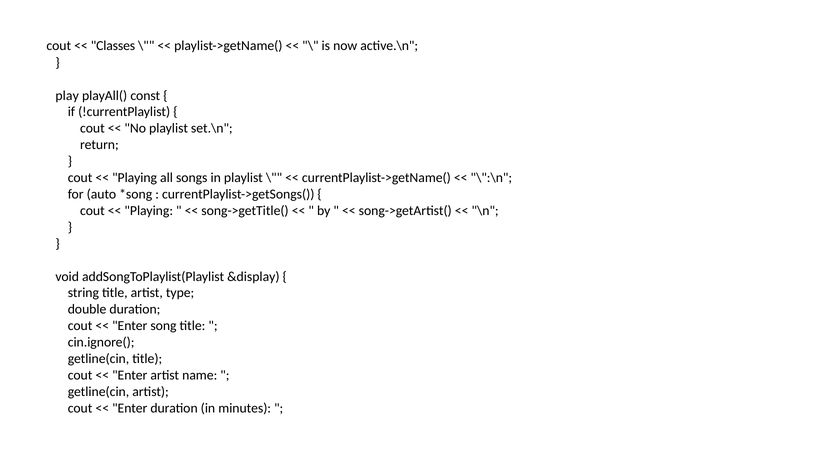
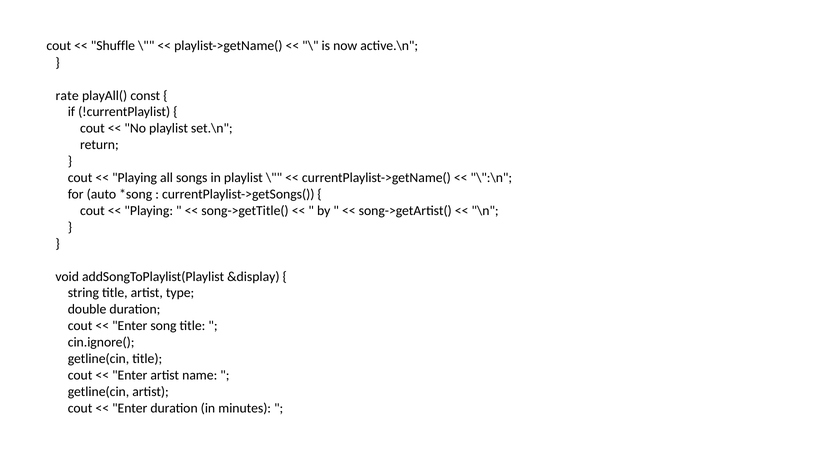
Classes: Classes -> Shuffle
play: play -> rate
